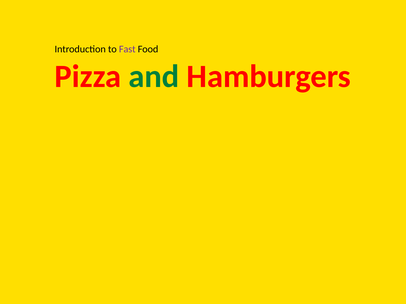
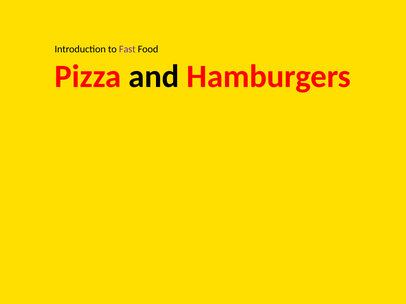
and colour: green -> black
